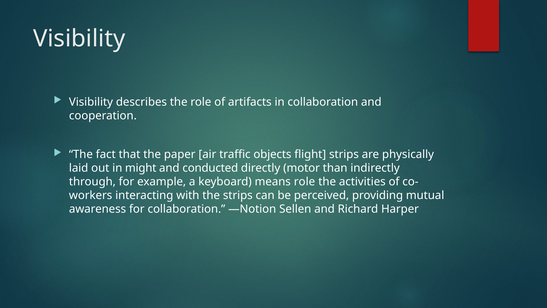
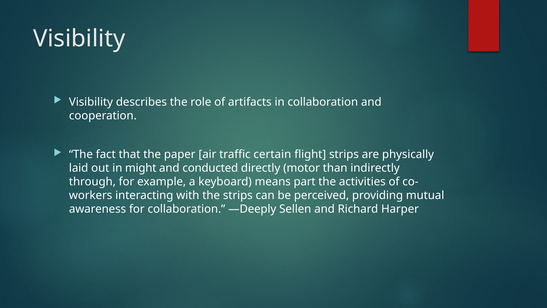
objects: objects -> certain
means role: role -> part
—Notion: —Notion -> —Deeply
